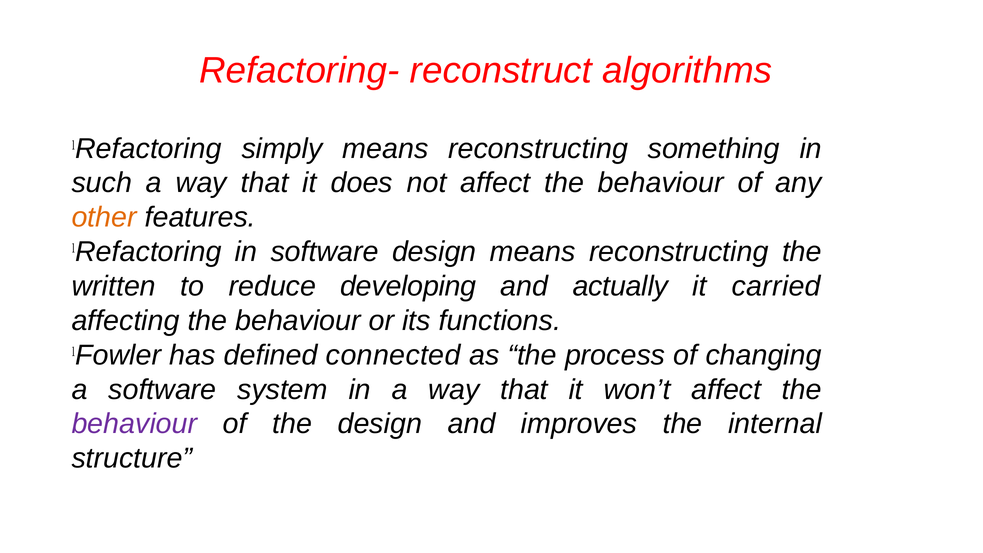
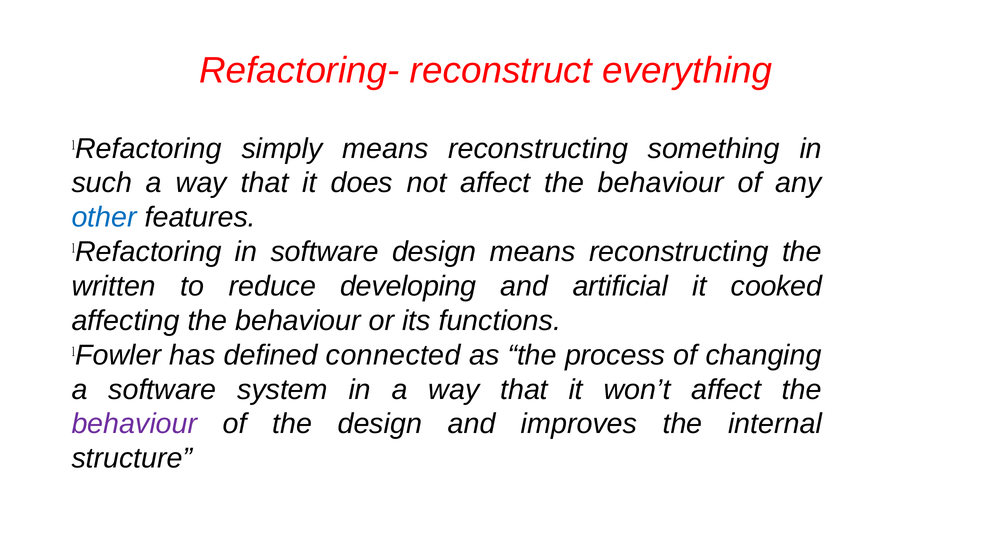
algorithms: algorithms -> everything
other colour: orange -> blue
actually: actually -> artificial
carried: carried -> cooked
